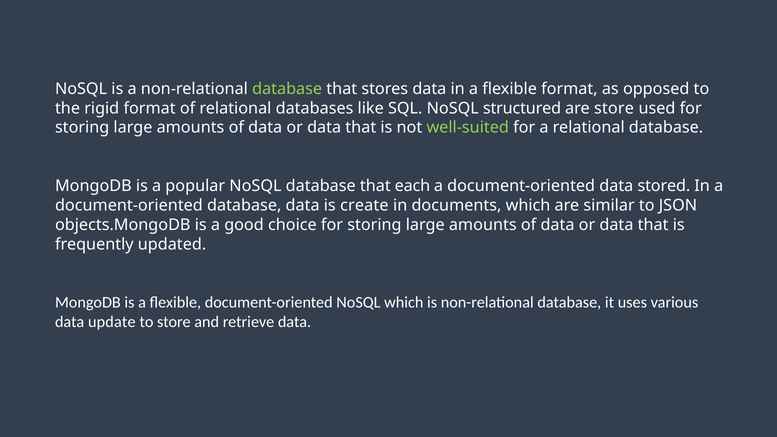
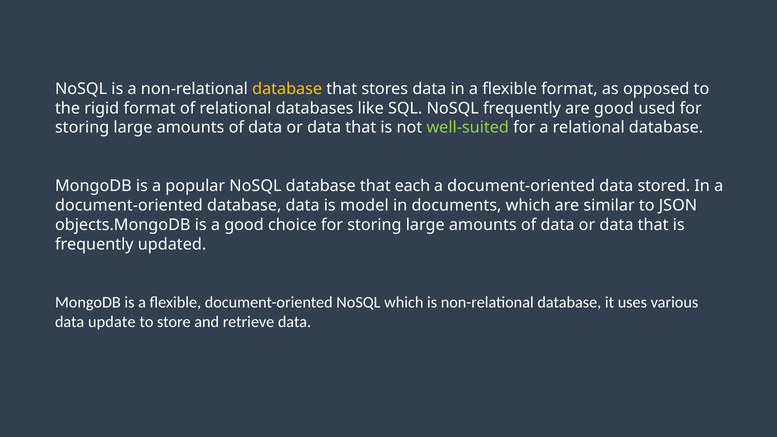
database at (287, 89) colour: light green -> yellow
NoSQL structured: structured -> frequently
are store: store -> good
create: create -> model
